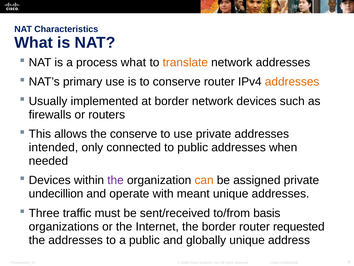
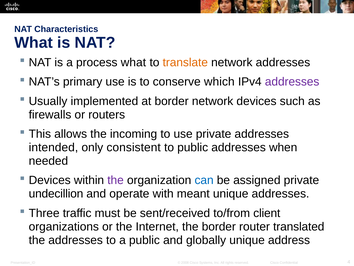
conserve router: router -> which
addresses at (292, 82) colour: orange -> purple
the conserve: conserve -> incoming
connected: connected -> consistent
can colour: orange -> blue
basis: basis -> client
requested: requested -> translated
